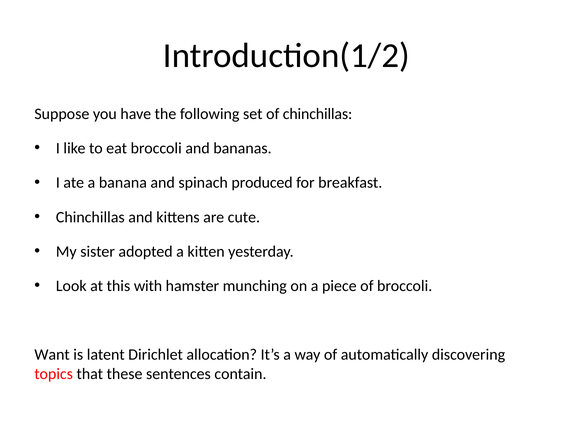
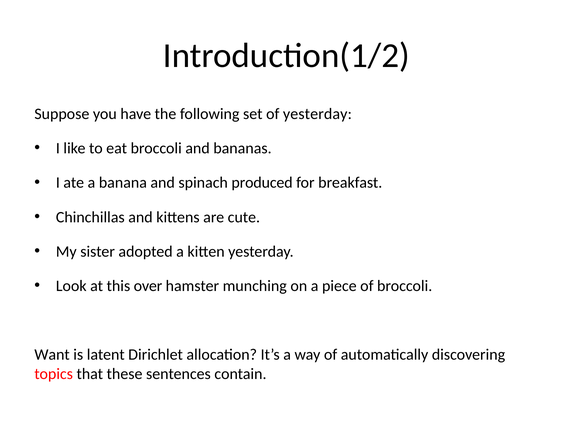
of chinchillas: chinchillas -> yesterday
with: with -> over
